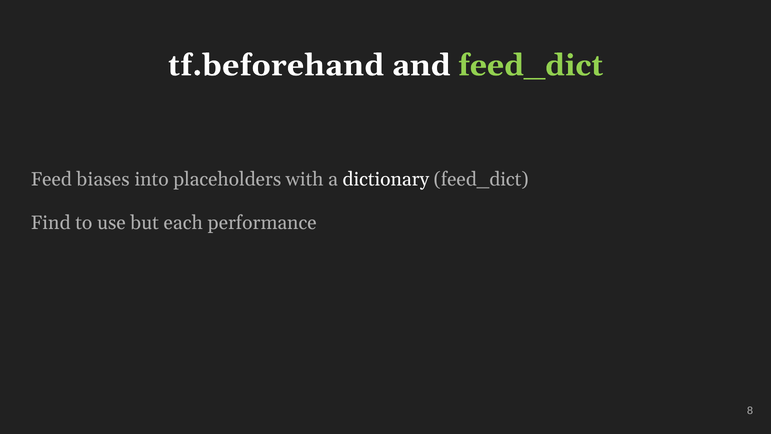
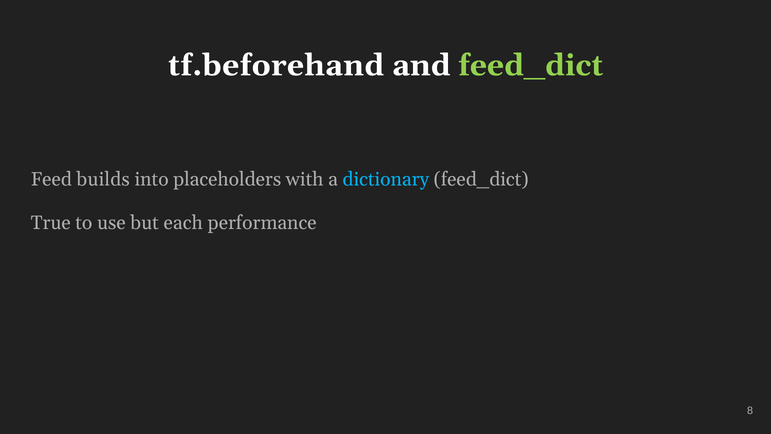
biases: biases -> builds
dictionary colour: white -> light blue
Find: Find -> True
